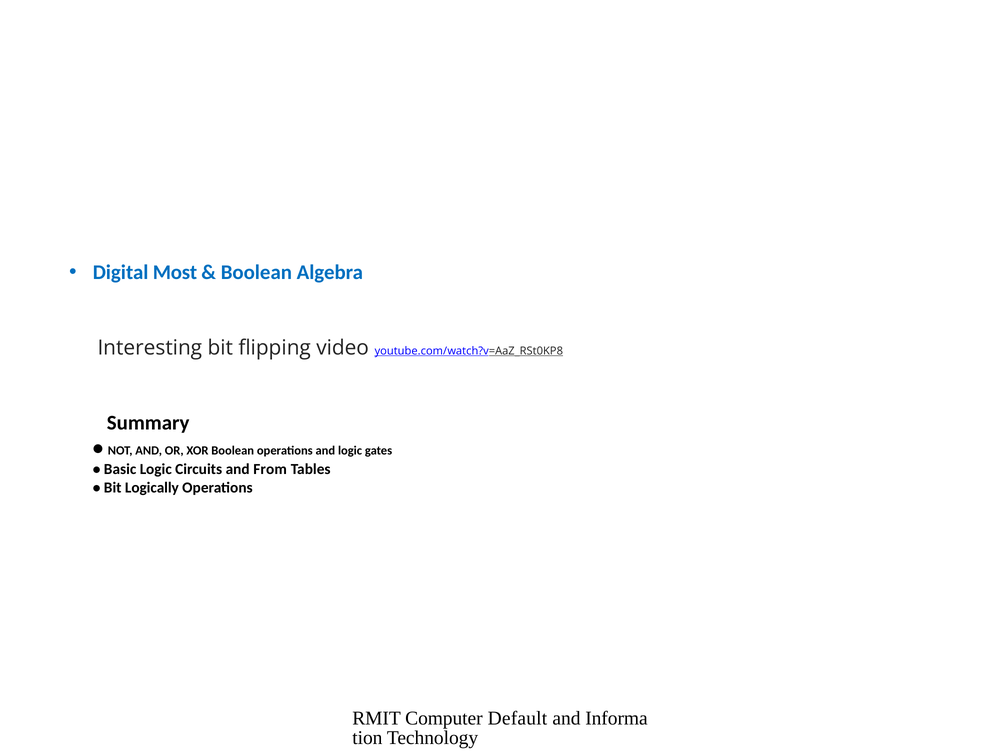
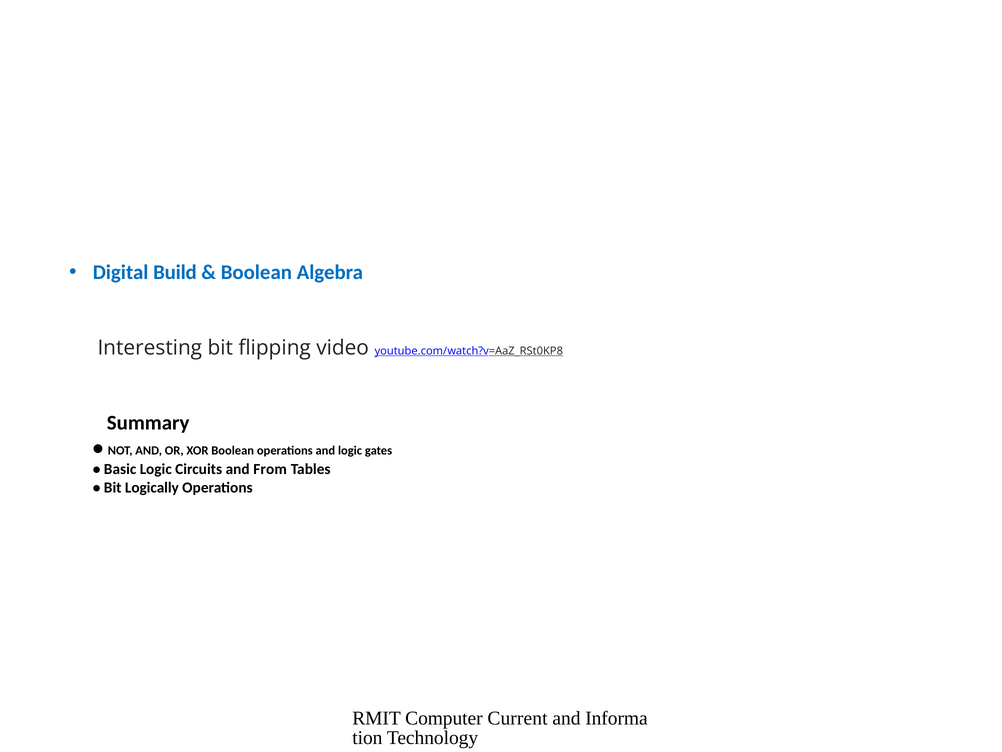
Most: Most -> Build
Default: Default -> Current
